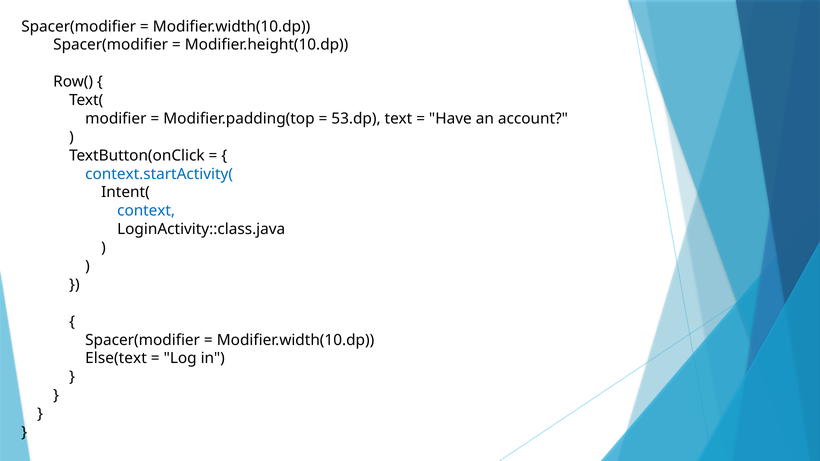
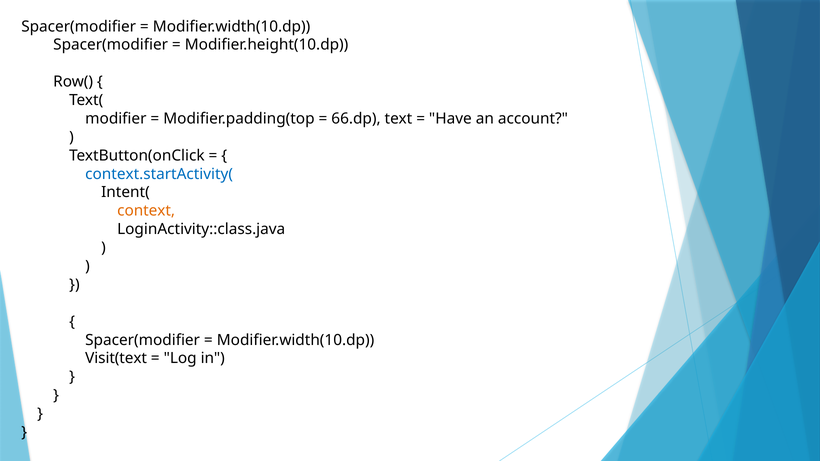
53.dp: 53.dp -> 66.dp
context colour: blue -> orange
Else(text: Else(text -> Visit(text
